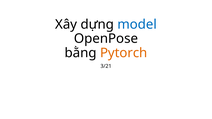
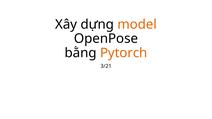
model colour: blue -> orange
